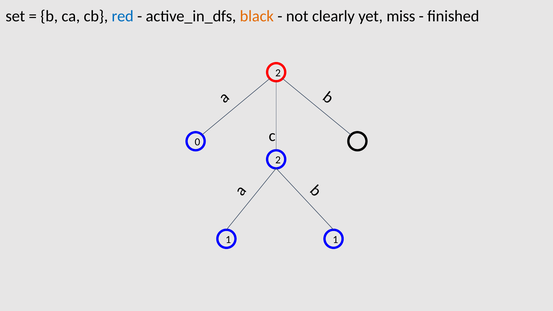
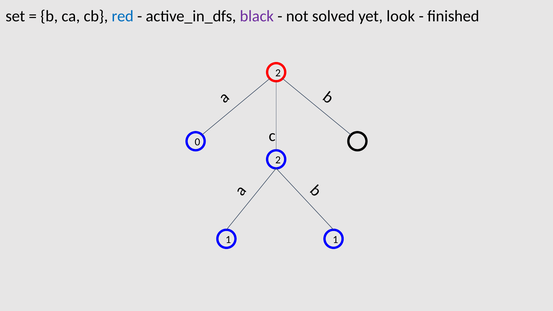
black colour: orange -> purple
clearly: clearly -> solved
miss: miss -> look
